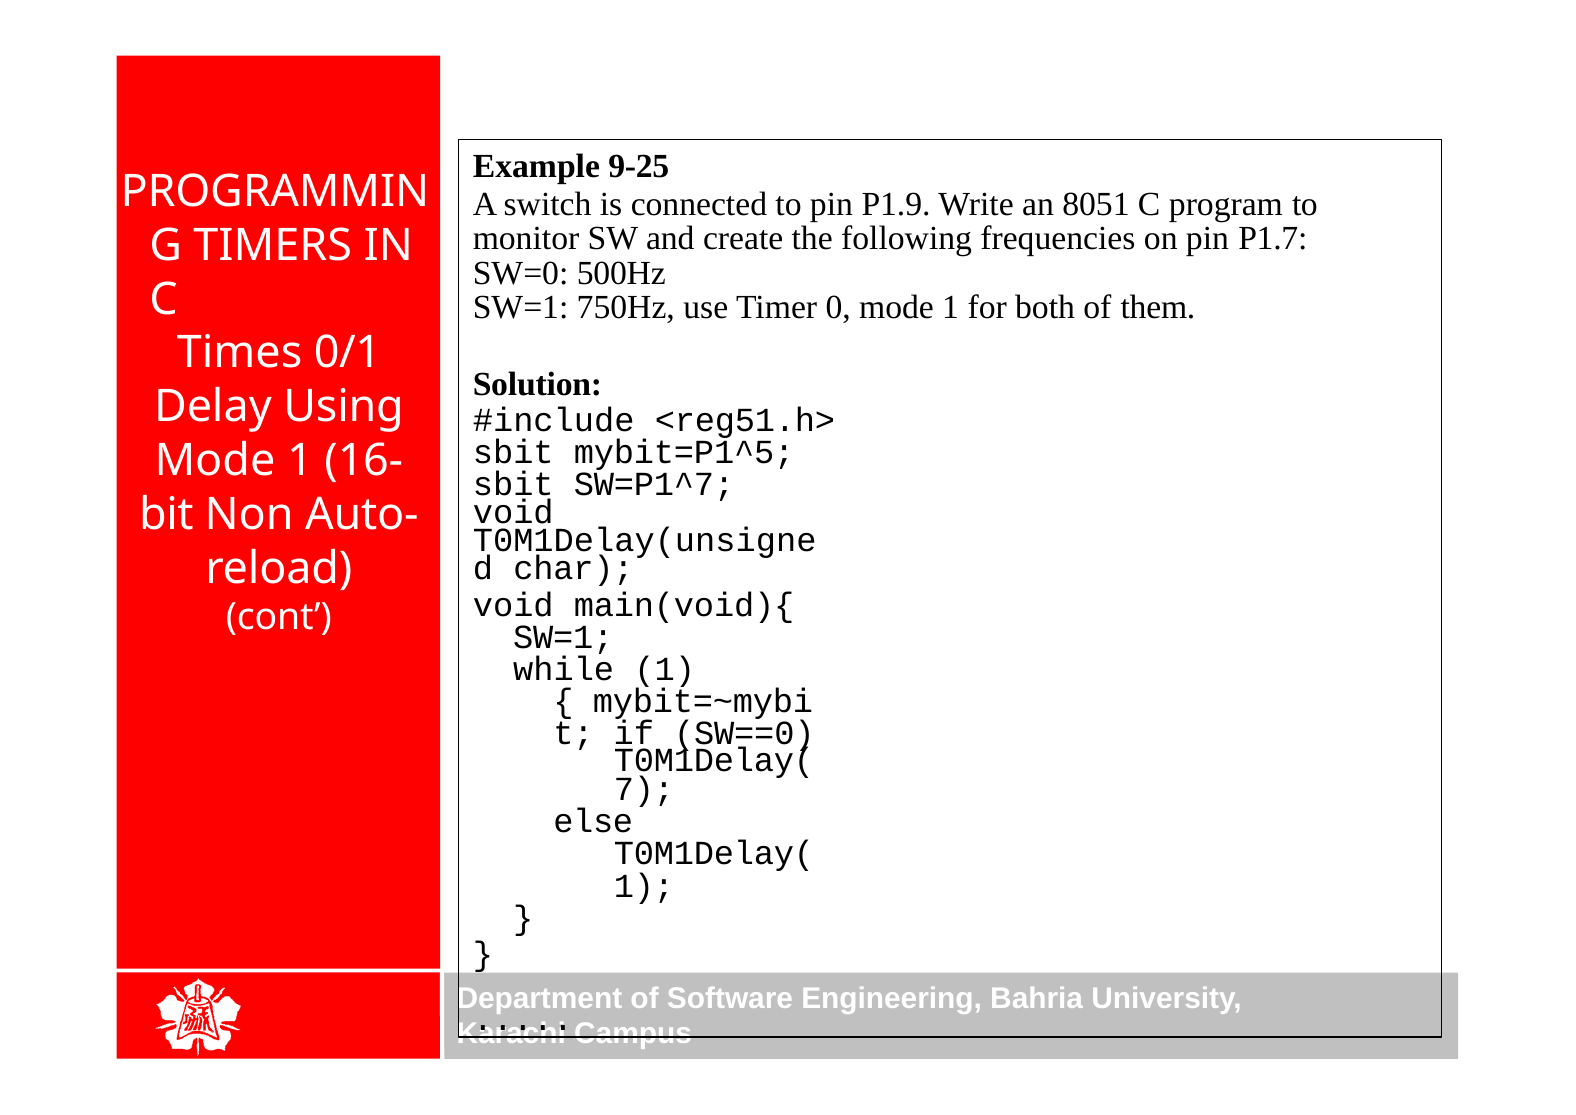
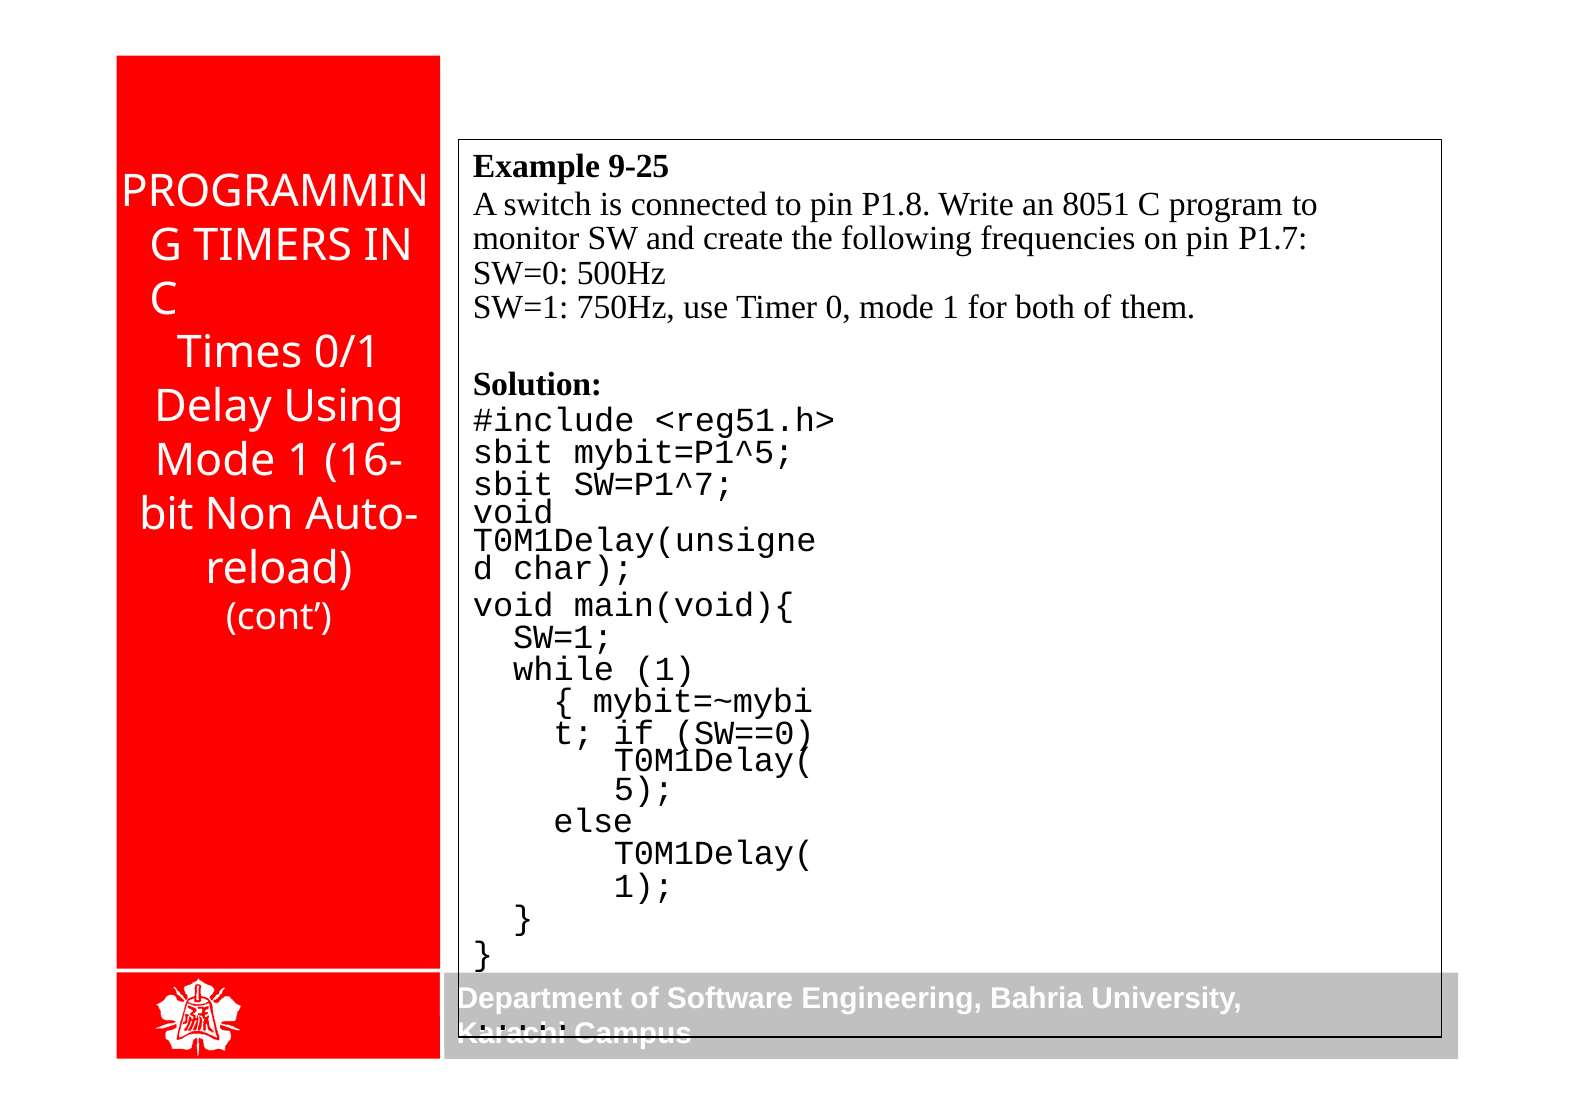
P1.9: P1.9 -> P1.8
7: 7 -> 5
